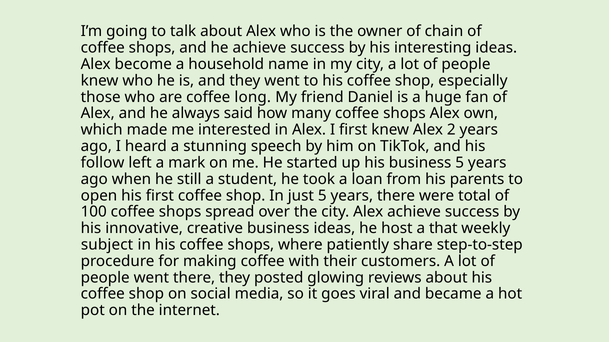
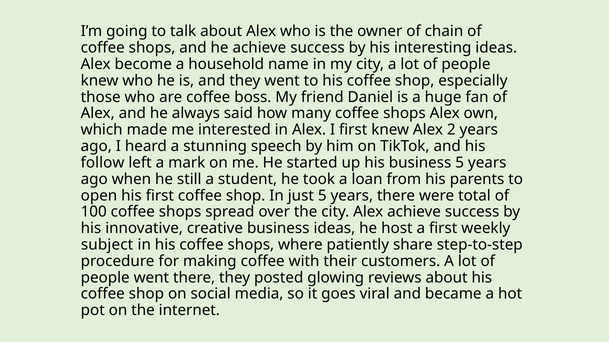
long: long -> boss
a that: that -> first
